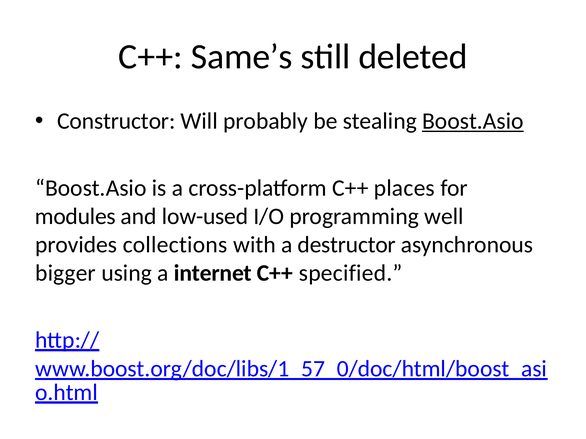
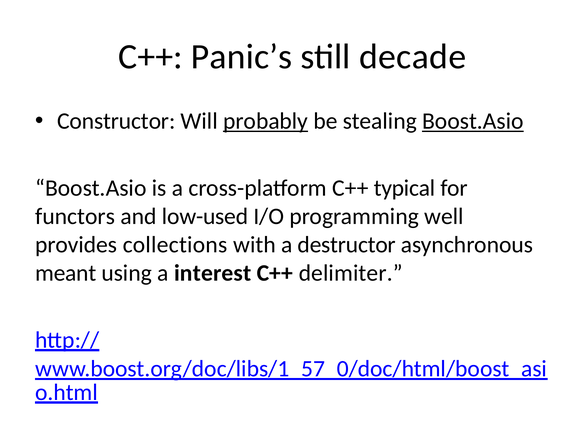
Same’s: Same’s -> Panic’s
deleted: deleted -> decade
probably underline: none -> present
places: places -> typical
modules: modules -> functors
bigger: bigger -> meant
internet: internet -> interest
specified: specified -> delimiter
